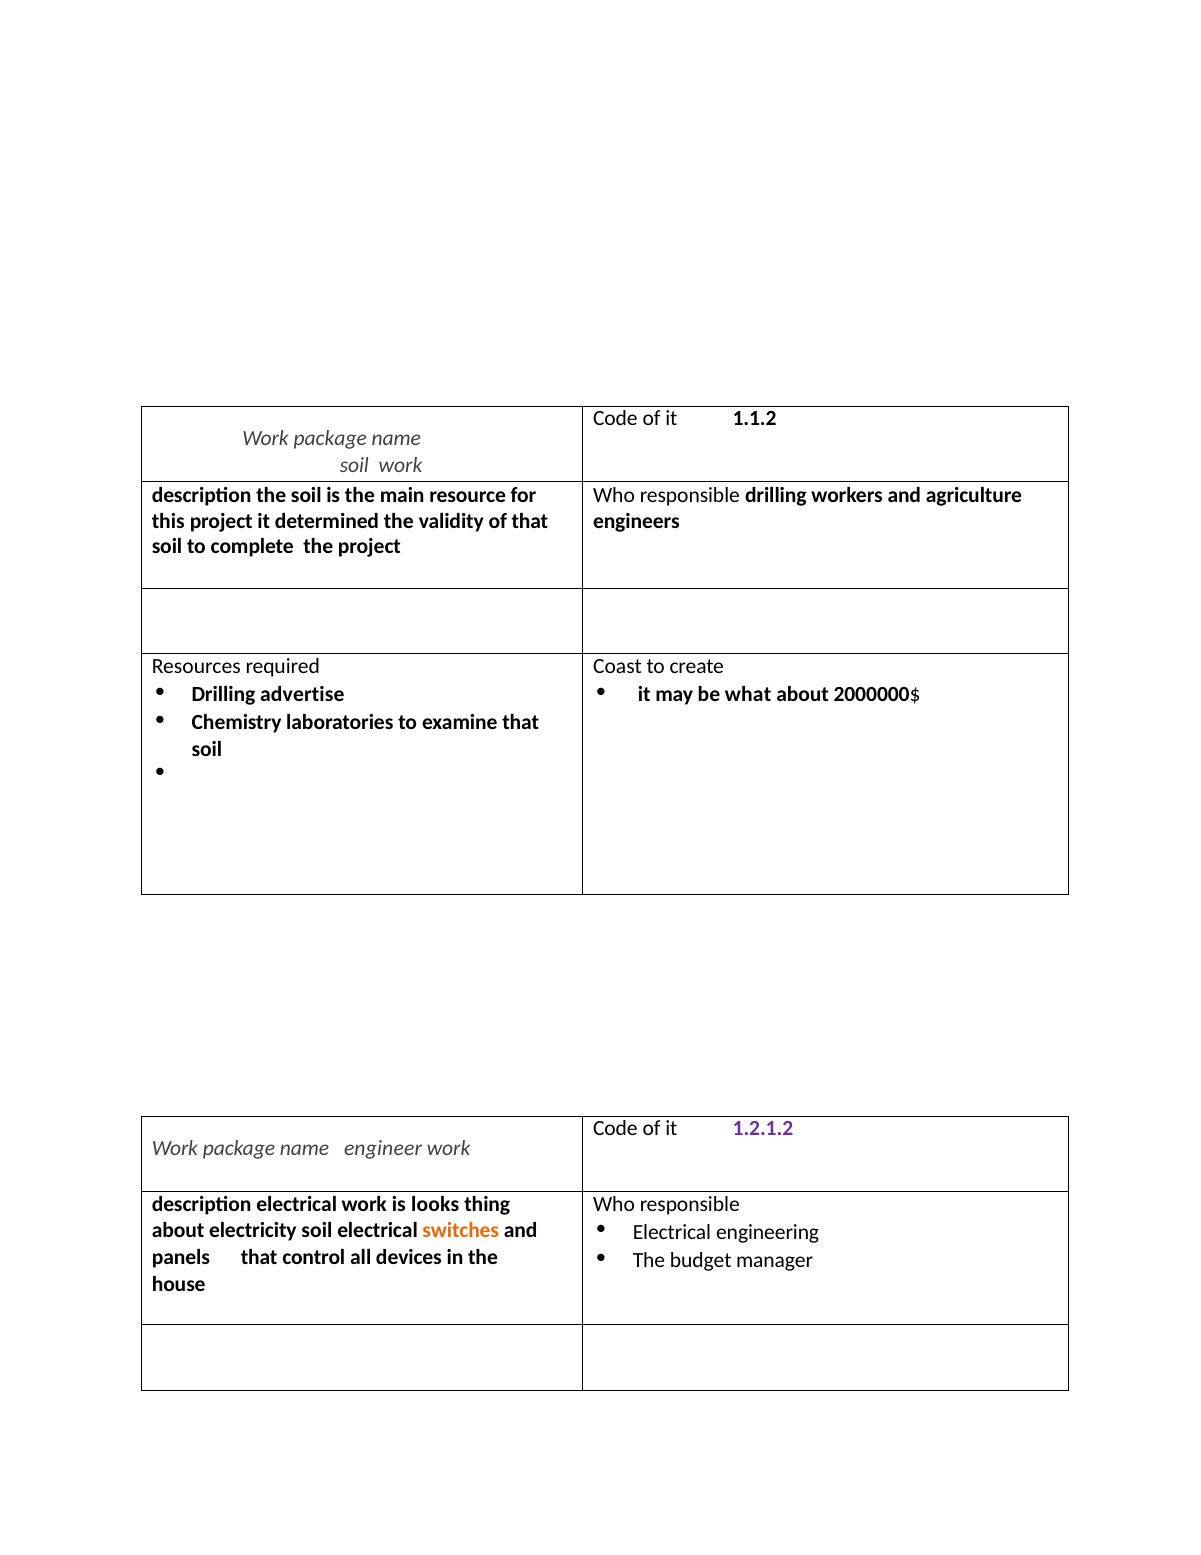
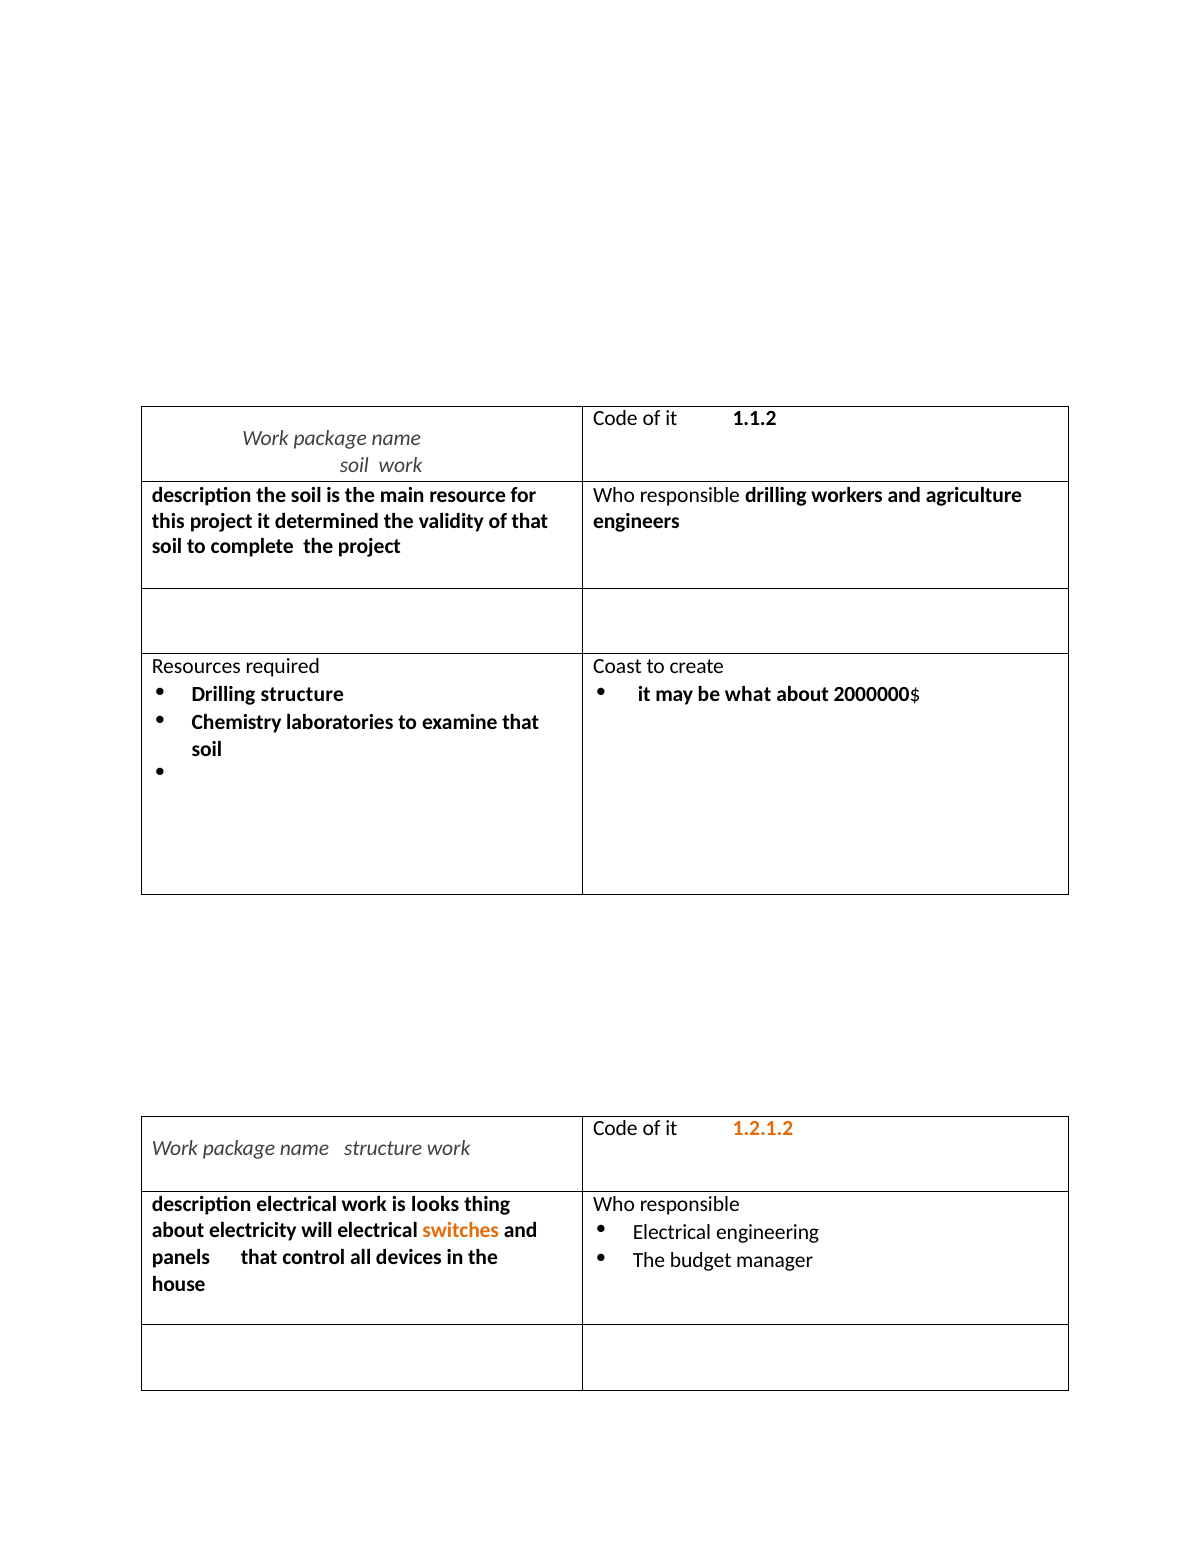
Drilling advertise: advertise -> structure
1.2.1.2 colour: purple -> orange
name engineer: engineer -> structure
electricity soil: soil -> will
